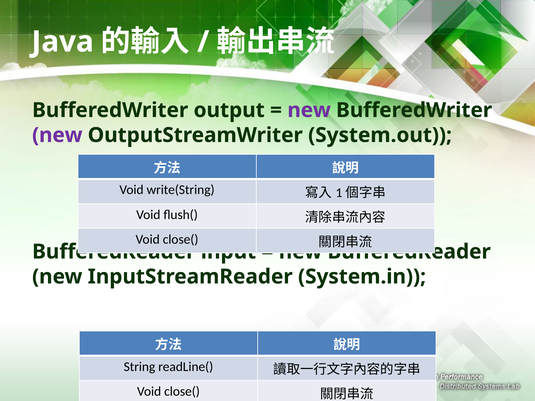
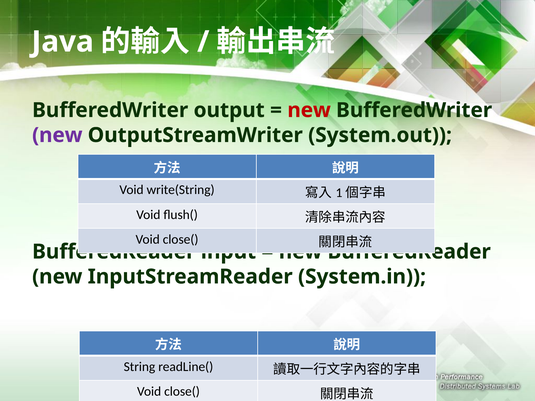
new at (309, 110) colour: purple -> red
